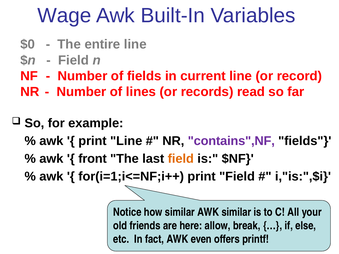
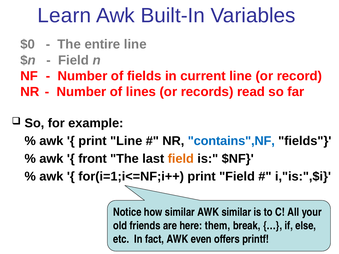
Wage: Wage -> Learn
contains",NF colour: purple -> blue
allow: allow -> them
